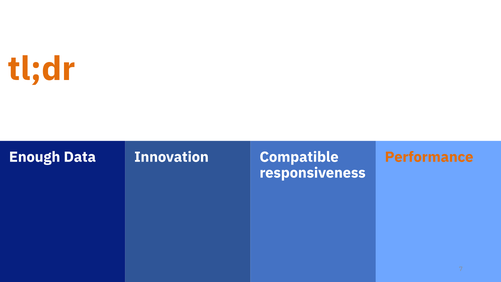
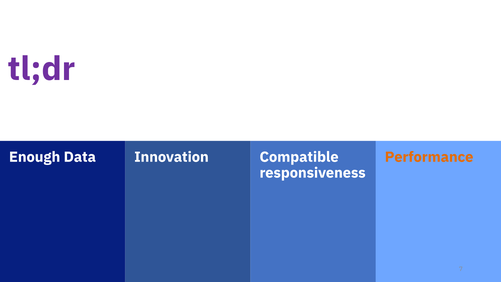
tl;dr colour: orange -> purple
